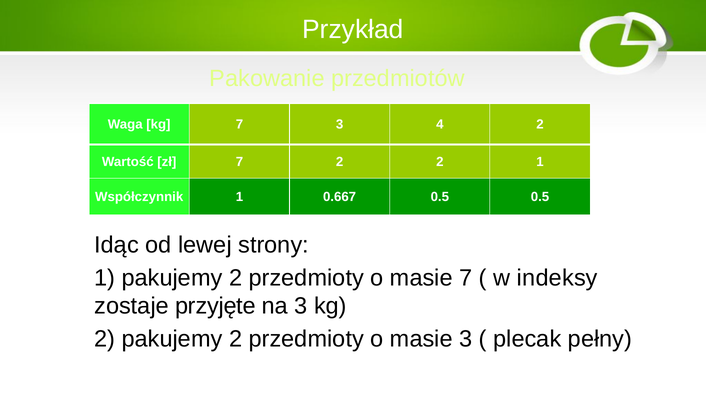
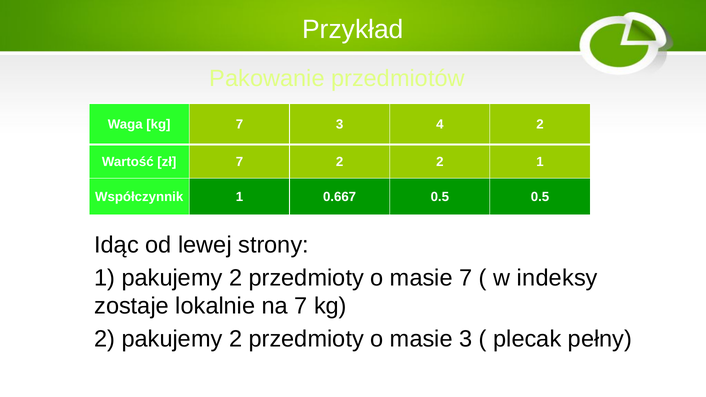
przyjęte: przyjęte -> lokalnie
na 3: 3 -> 7
